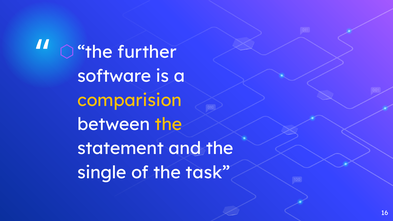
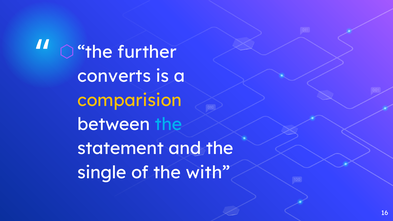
software: software -> converts
the at (169, 124) colour: yellow -> light blue
task: task -> with
